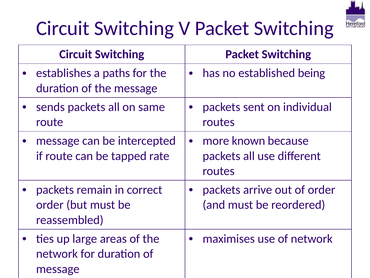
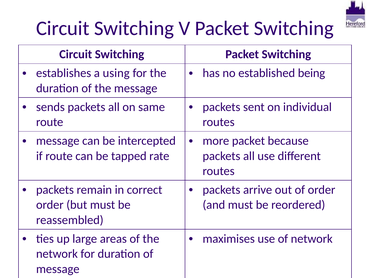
paths: paths -> using
more known: known -> packet
